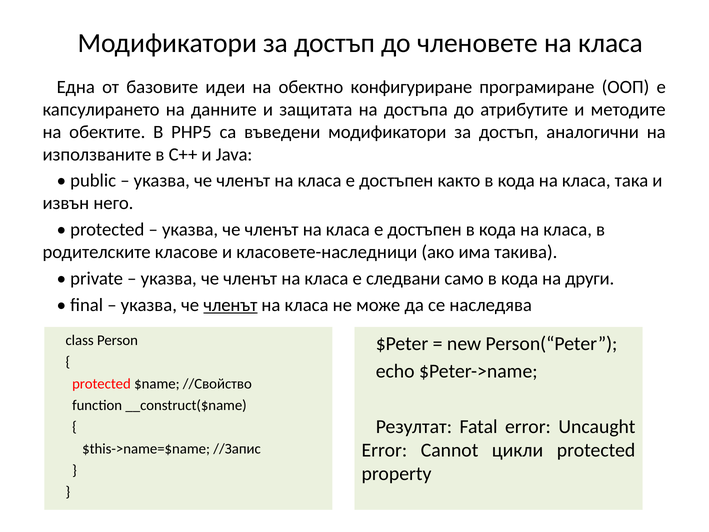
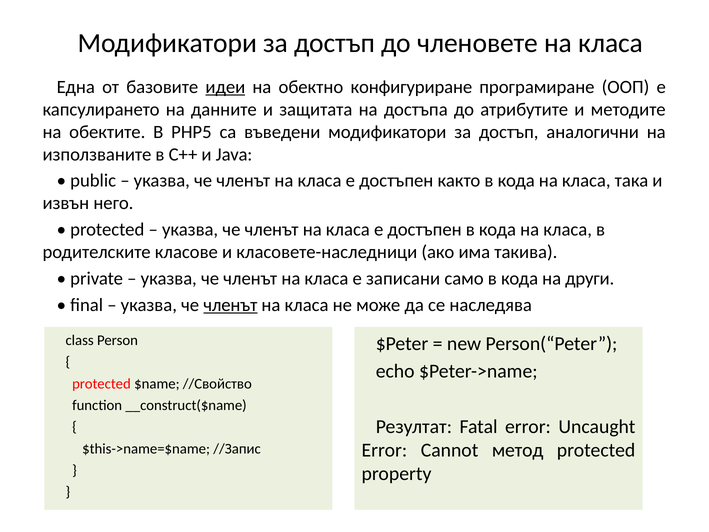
идеи underline: none -> present
следвани: следвани -> записани
цикли: цикли -> метод
